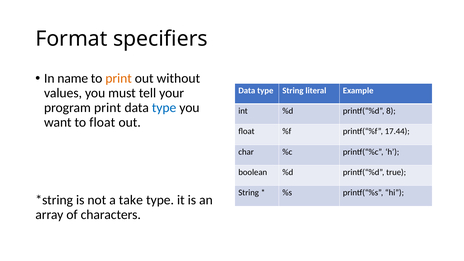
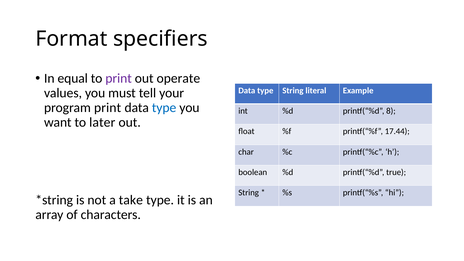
name: name -> equal
print at (119, 78) colour: orange -> purple
without: without -> operate
to float: float -> later
